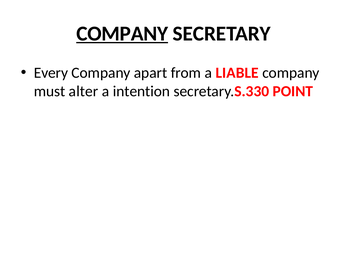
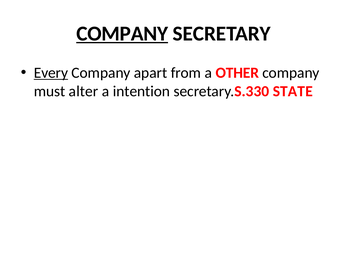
Every underline: none -> present
LIABLE: LIABLE -> OTHER
POINT: POINT -> STATE
